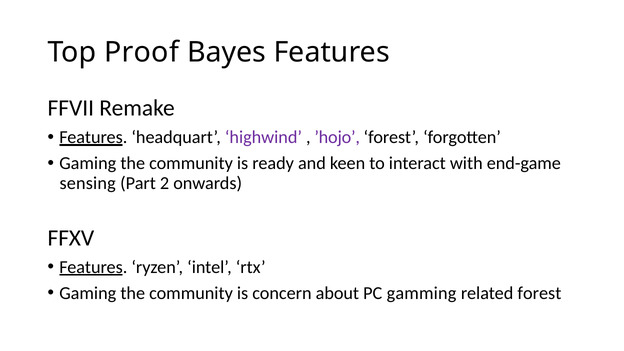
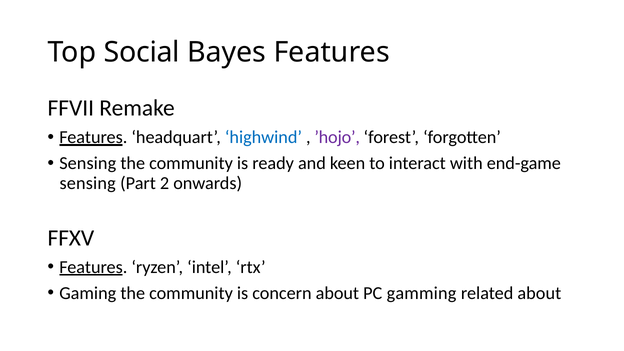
Proof: Proof -> Social
highwind colour: purple -> blue
Gaming at (88, 163): Gaming -> Sensing
related forest: forest -> about
